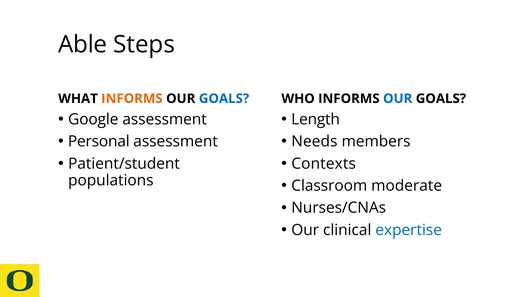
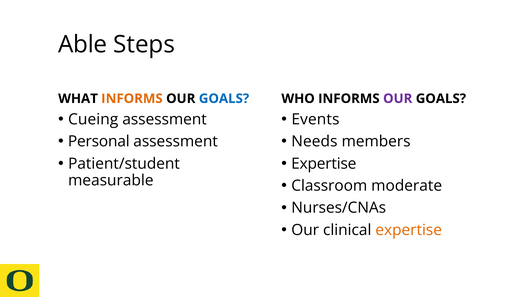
OUR at (398, 99) colour: blue -> purple
Google: Google -> Cueing
Length: Length -> Events
Contexts at (324, 164): Contexts -> Expertise
populations: populations -> measurable
expertise at (409, 230) colour: blue -> orange
